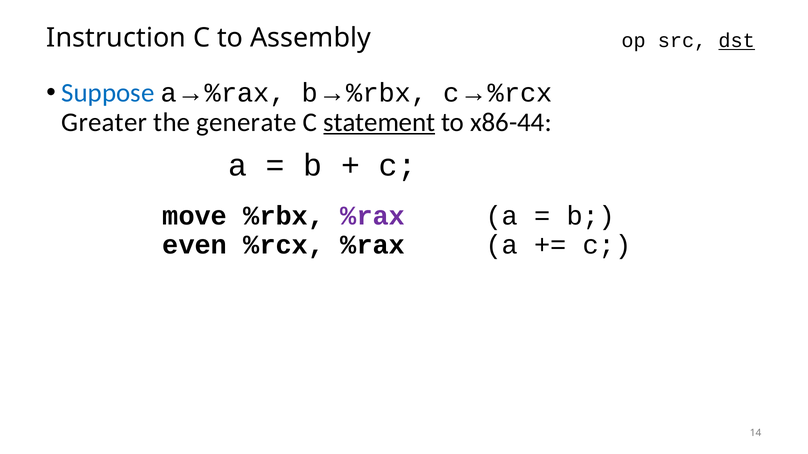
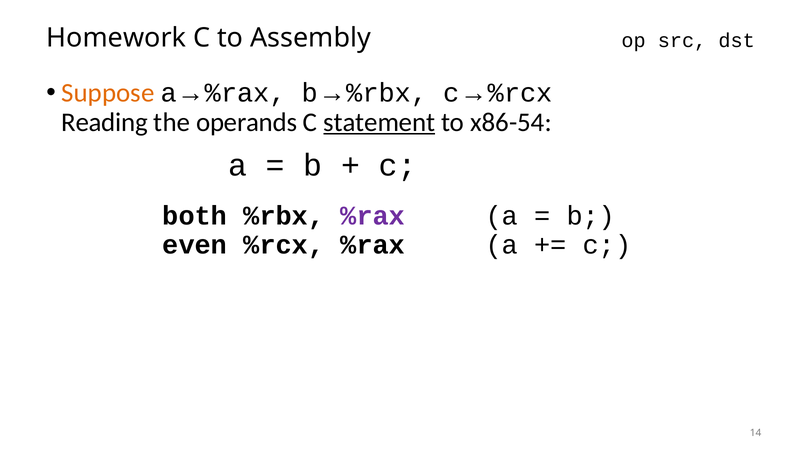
Instruction: Instruction -> Homework
dst underline: present -> none
Suppose colour: blue -> orange
Greater: Greater -> Reading
generate: generate -> operands
x86-44: x86-44 -> x86-54
move: move -> both
